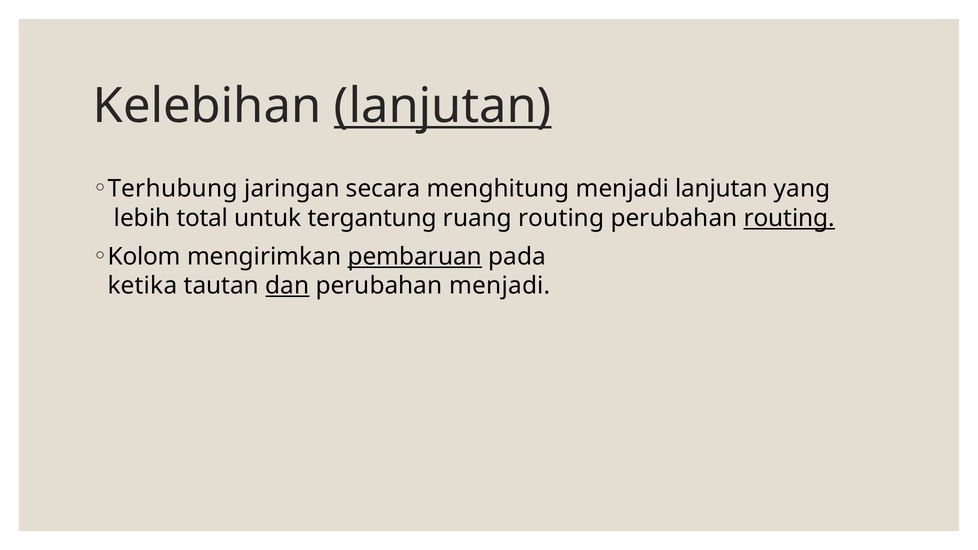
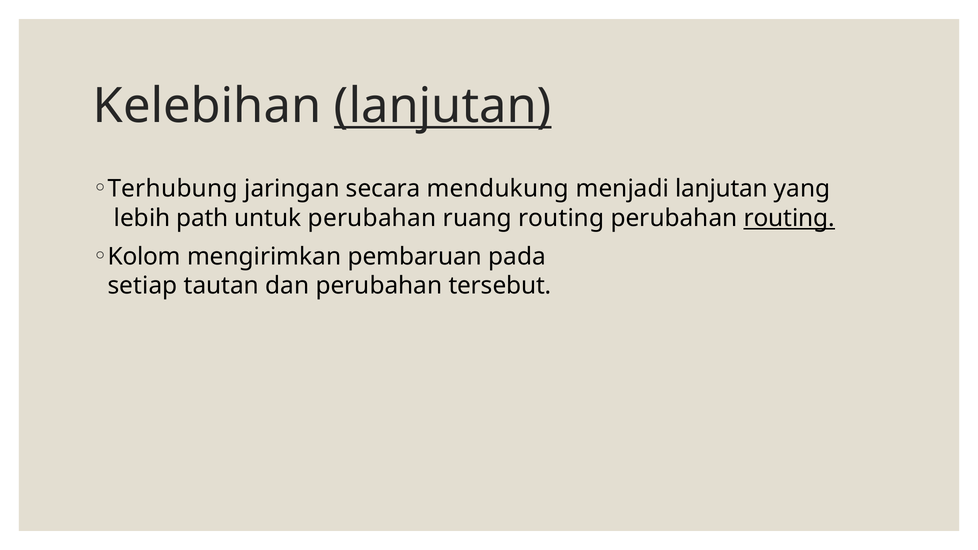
menghitung: menghitung -> mendukung
total: total -> path
untuk tergantung: tergantung -> perubahan
pembaruan underline: present -> none
ketika: ketika -> setiap
dan underline: present -> none
perubahan menjadi: menjadi -> tersebut
